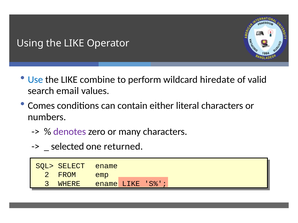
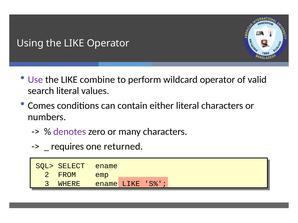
Use colour: blue -> purple
wildcard hiredate: hiredate -> operator
search email: email -> literal
selected: selected -> requires
